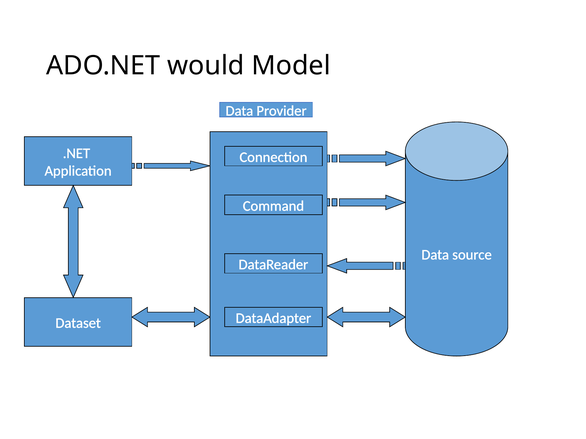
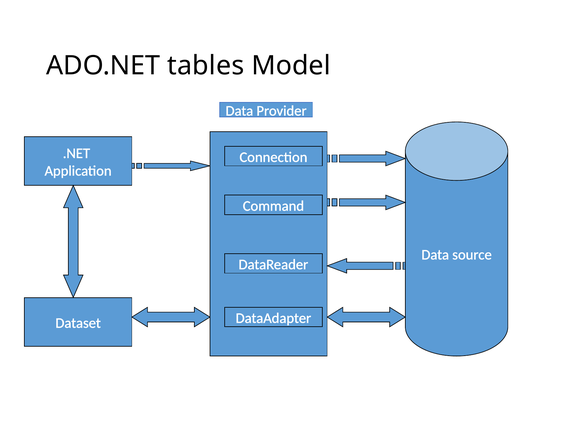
would: would -> tables
